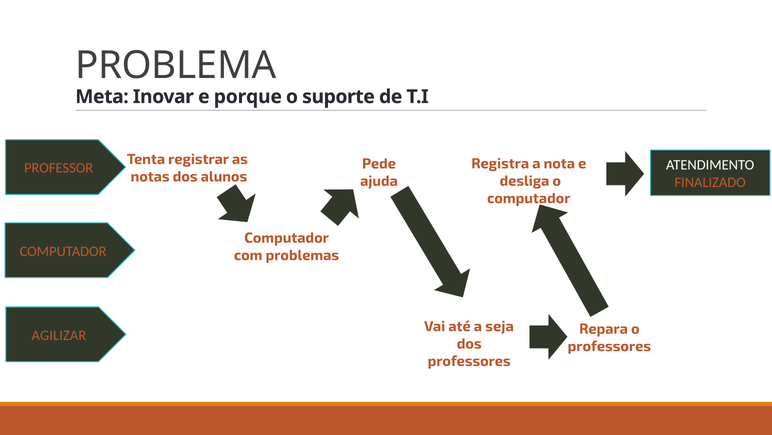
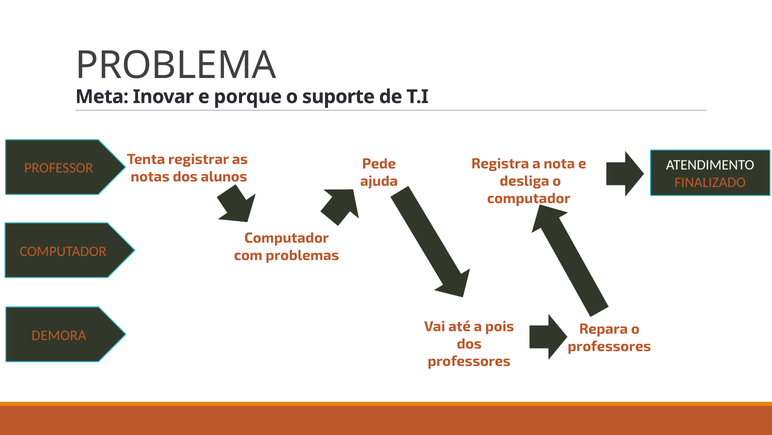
seja: seja -> pois
AGILIZAR: AGILIZAR -> DEMORA
